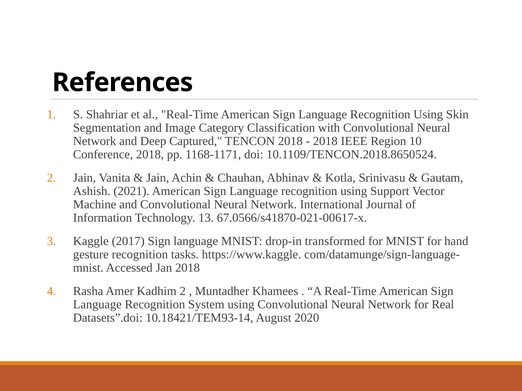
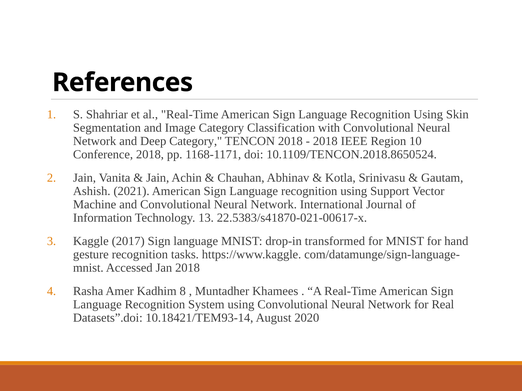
Deep Captured: Captured -> Category
67.0566/s41870-021-00617-x: 67.0566/s41870-021-00617-x -> 22.5383/s41870-021-00617-x
Kadhim 2: 2 -> 8
